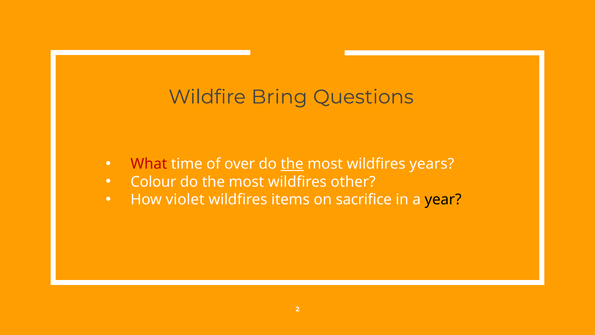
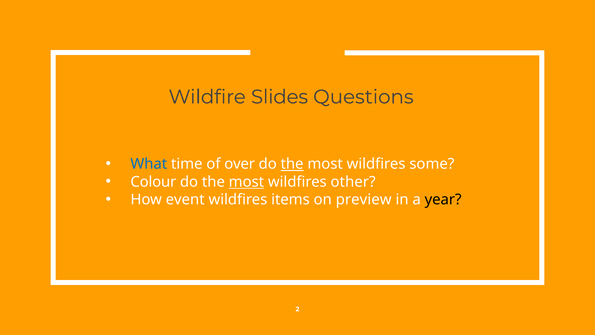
Bring: Bring -> Slides
What colour: red -> blue
years: years -> some
most at (246, 182) underline: none -> present
violet: violet -> event
sacrifice: sacrifice -> preview
